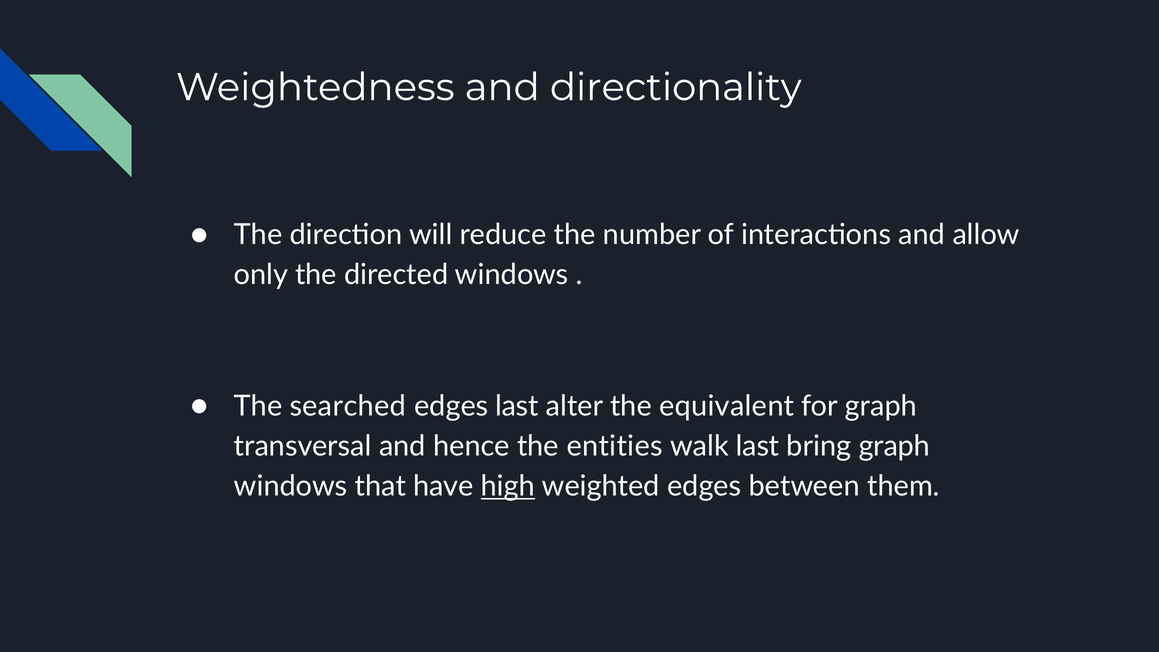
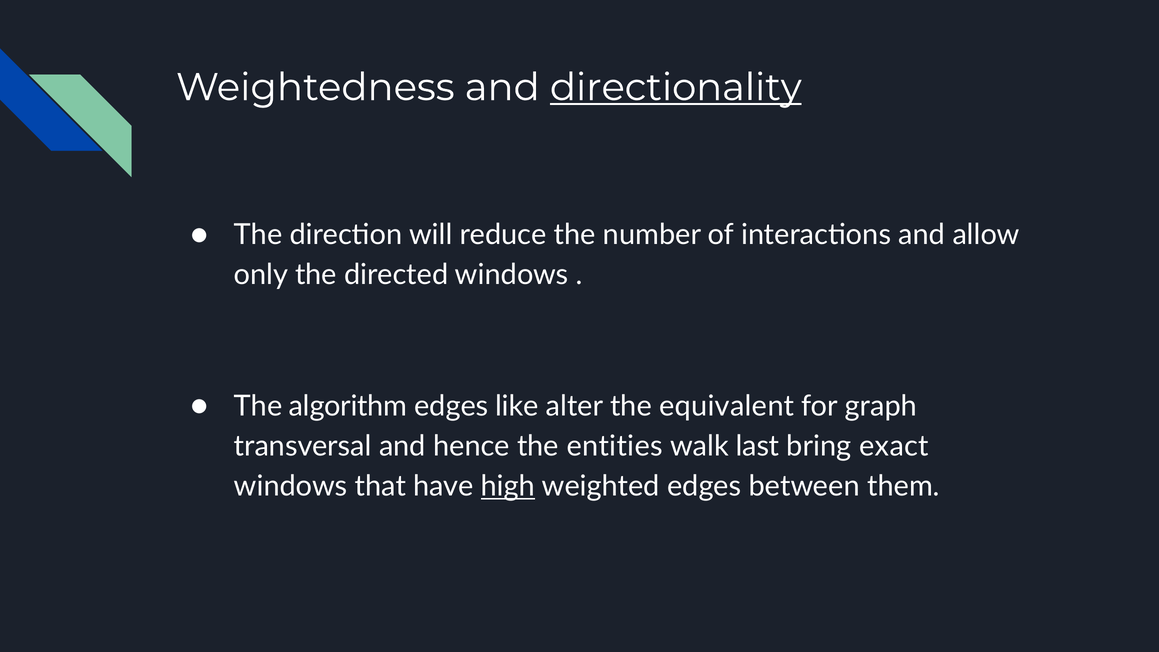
directionality underline: none -> present
searched: searched -> algorithm
edges last: last -> like
bring graph: graph -> exact
